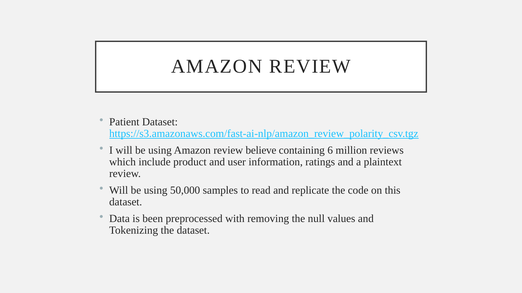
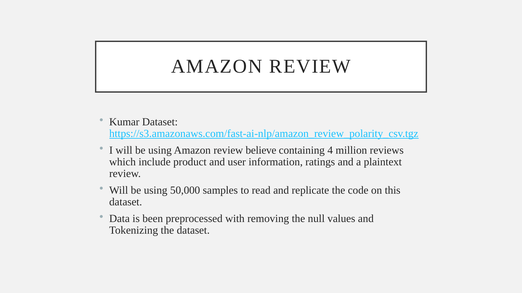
Patient: Patient -> Kumar
6: 6 -> 4
